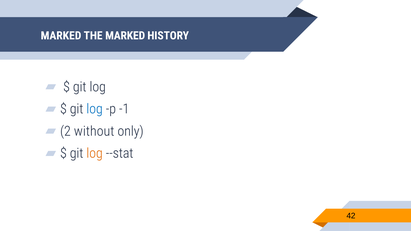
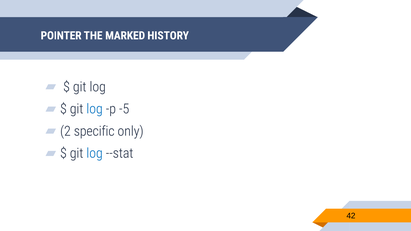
MARKED at (61, 36): MARKED -> POINTER
-1: -1 -> -5
without: without -> specific
log at (95, 153) colour: orange -> blue
